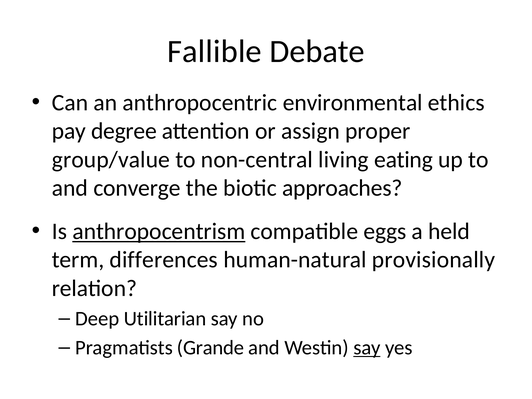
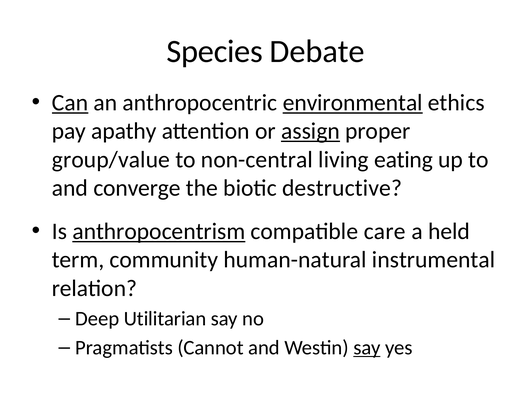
Fallible: Fallible -> Species
Can underline: none -> present
environmental underline: none -> present
degree: degree -> apathy
assign underline: none -> present
approaches: approaches -> destructive
eggs: eggs -> care
differences: differences -> community
provisionally: provisionally -> instrumental
Grande: Grande -> Cannot
